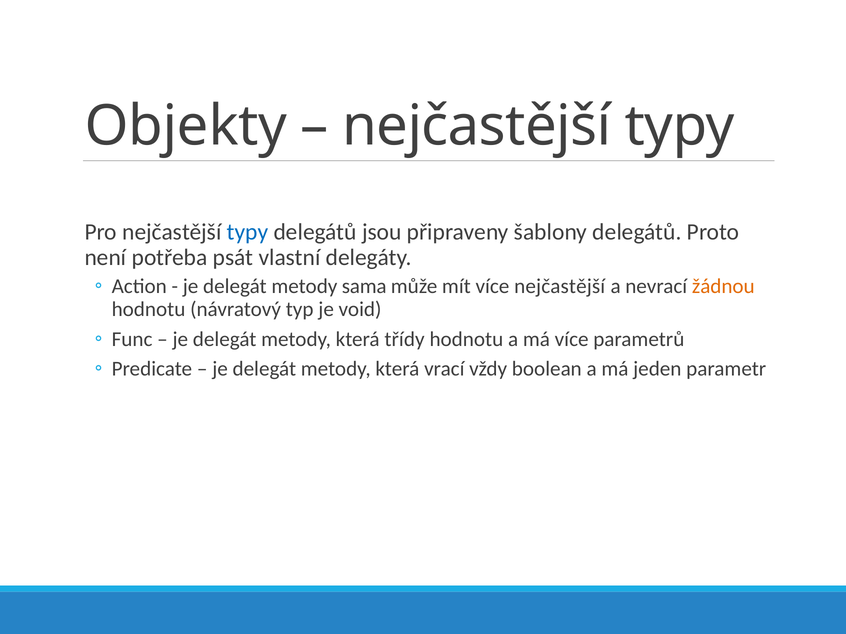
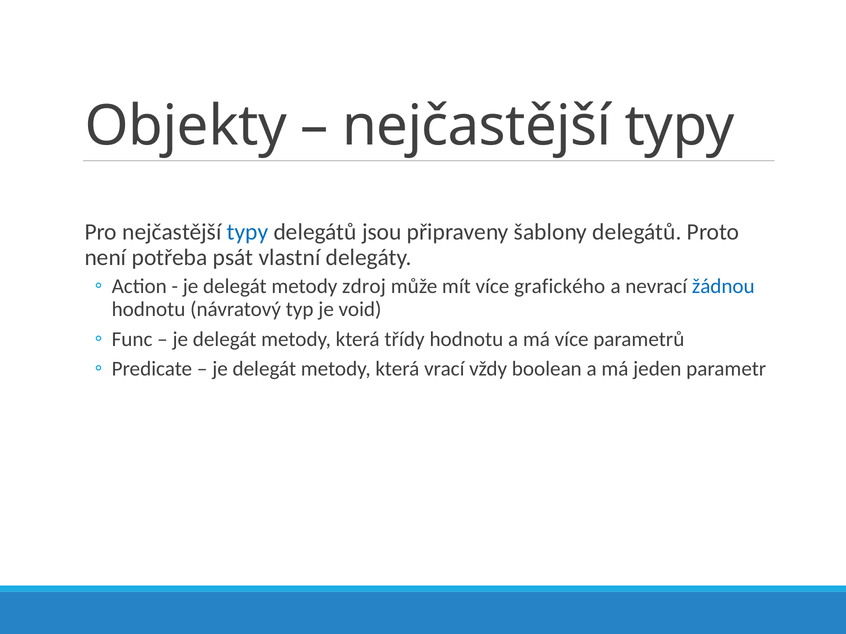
sama: sama -> zdroj
více nejčastější: nejčastější -> grafického
žádnou colour: orange -> blue
